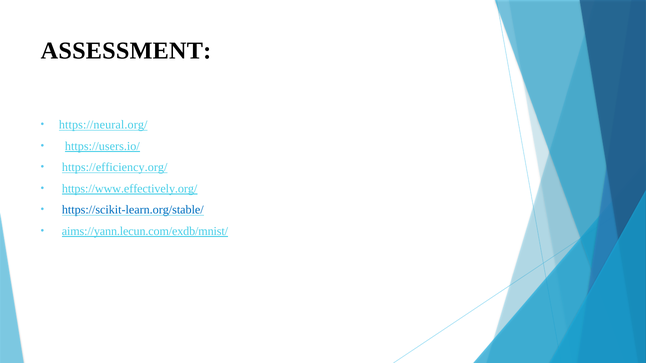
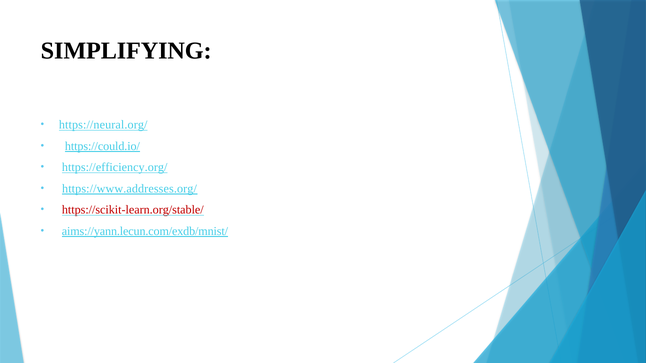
ASSESSMENT: ASSESSMENT -> SIMPLIFYING
https://users.io/: https://users.io/ -> https://could.io/
https://www.effectively.org/: https://www.effectively.org/ -> https://www.addresses.org/
https://scikit-learn.org/stable/ colour: blue -> red
